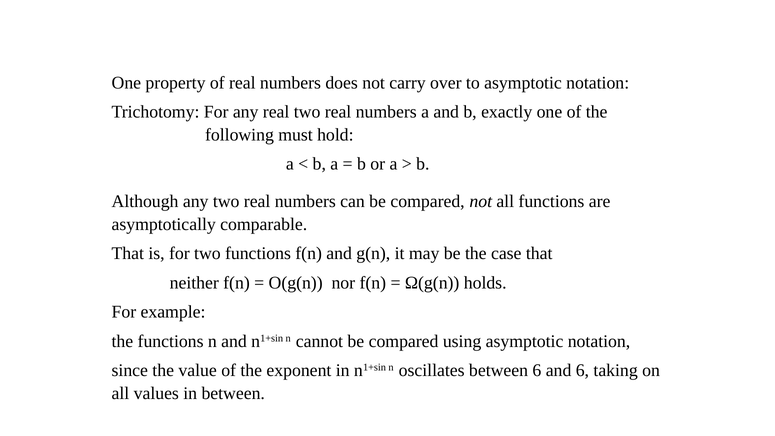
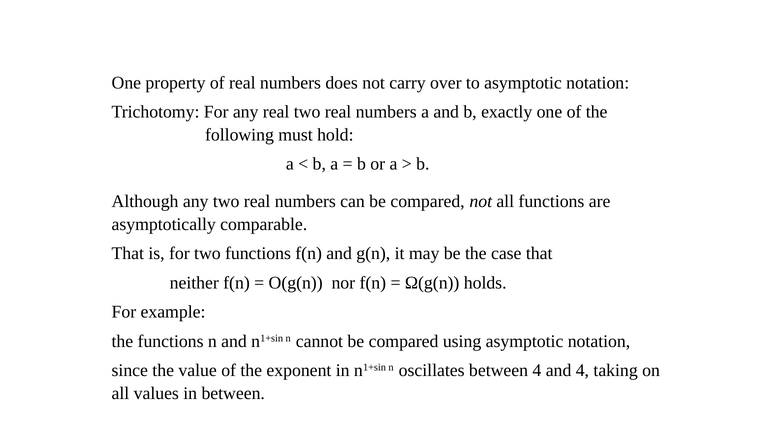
between 6: 6 -> 4
and 6: 6 -> 4
